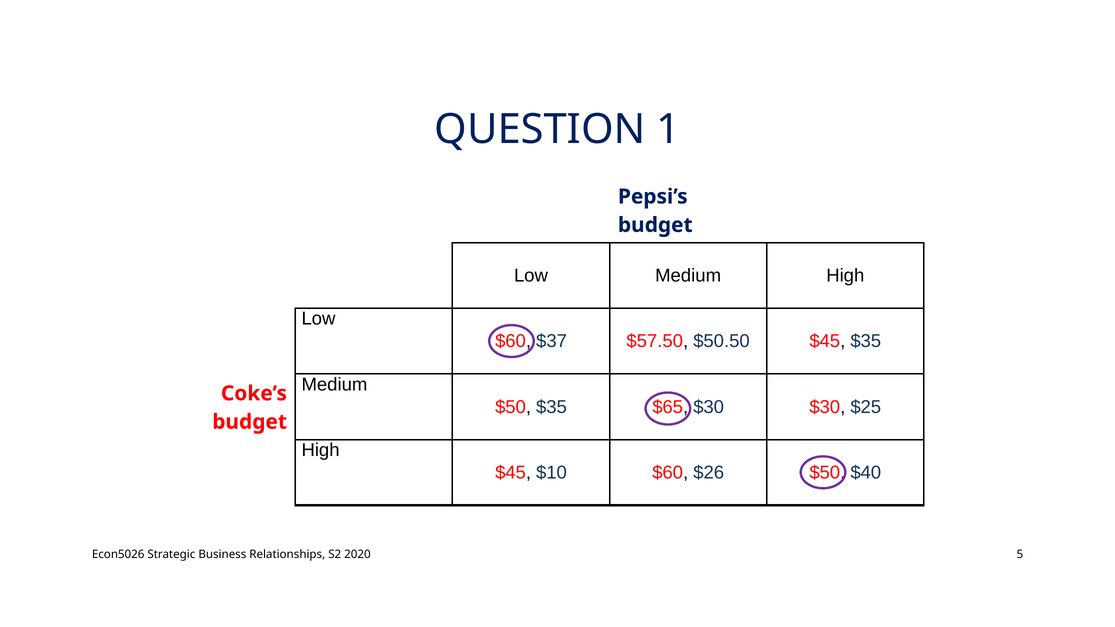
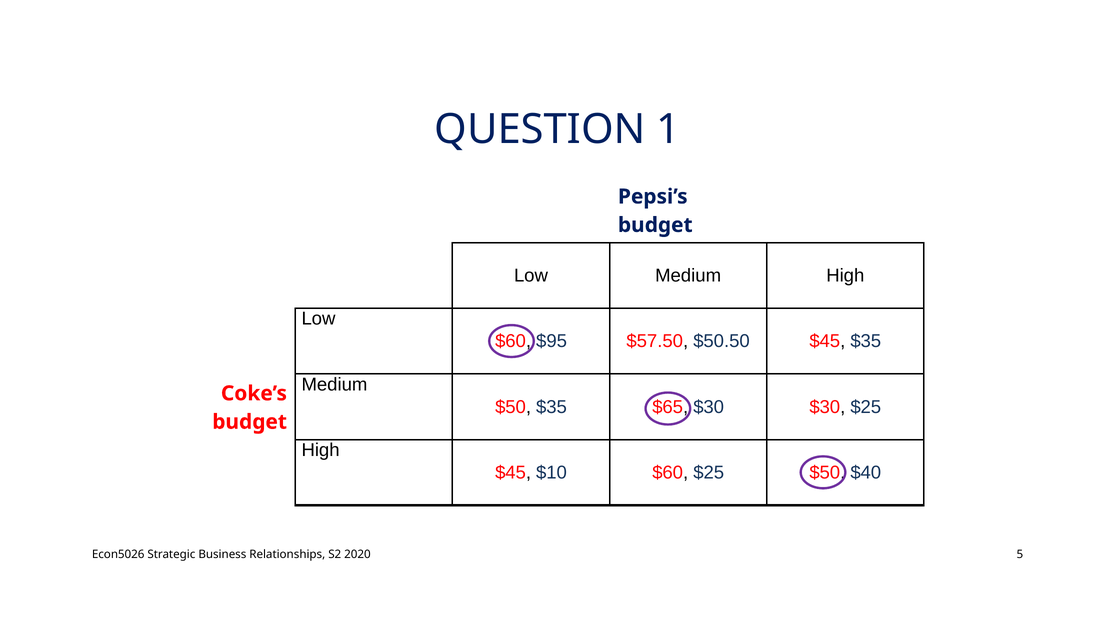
$37: $37 -> $95
$60 $26: $26 -> $25
